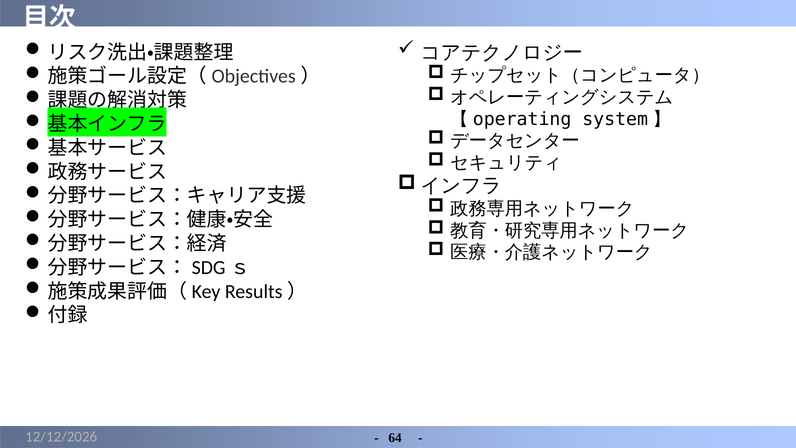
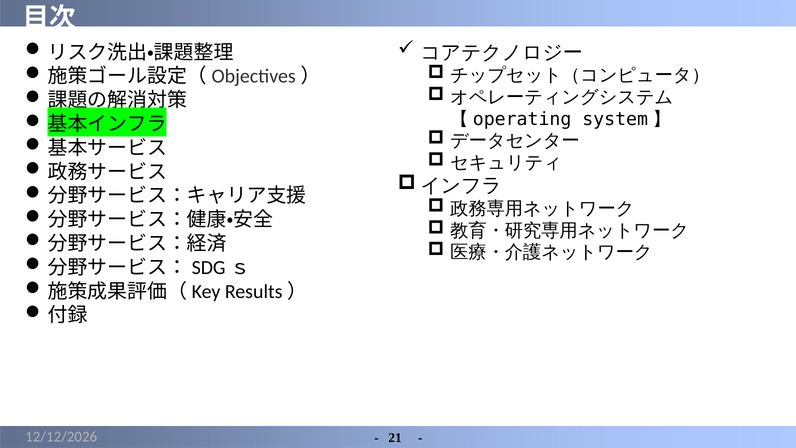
64: 64 -> 21
